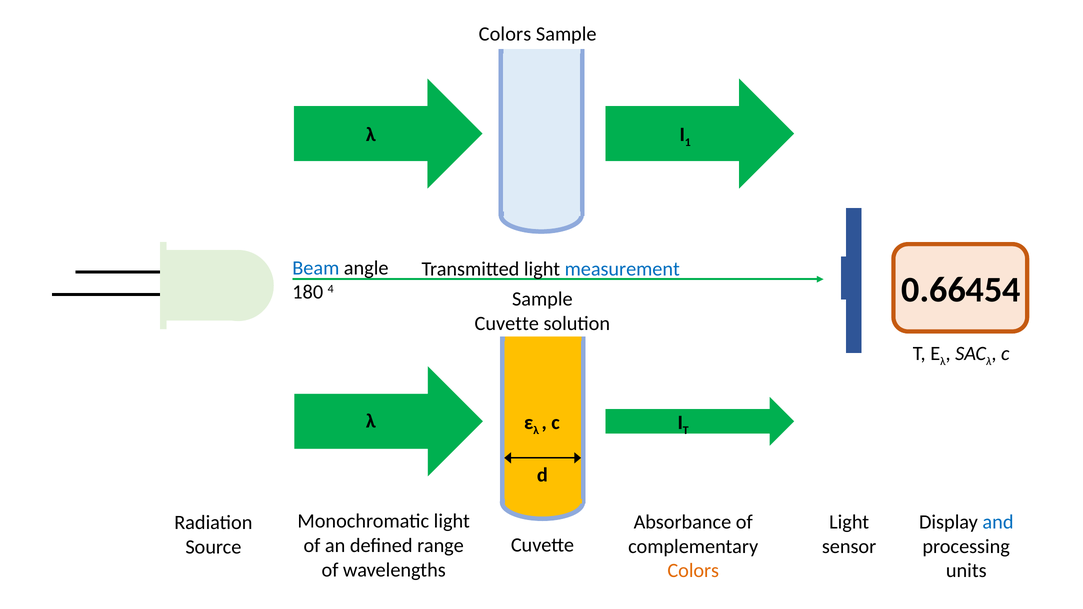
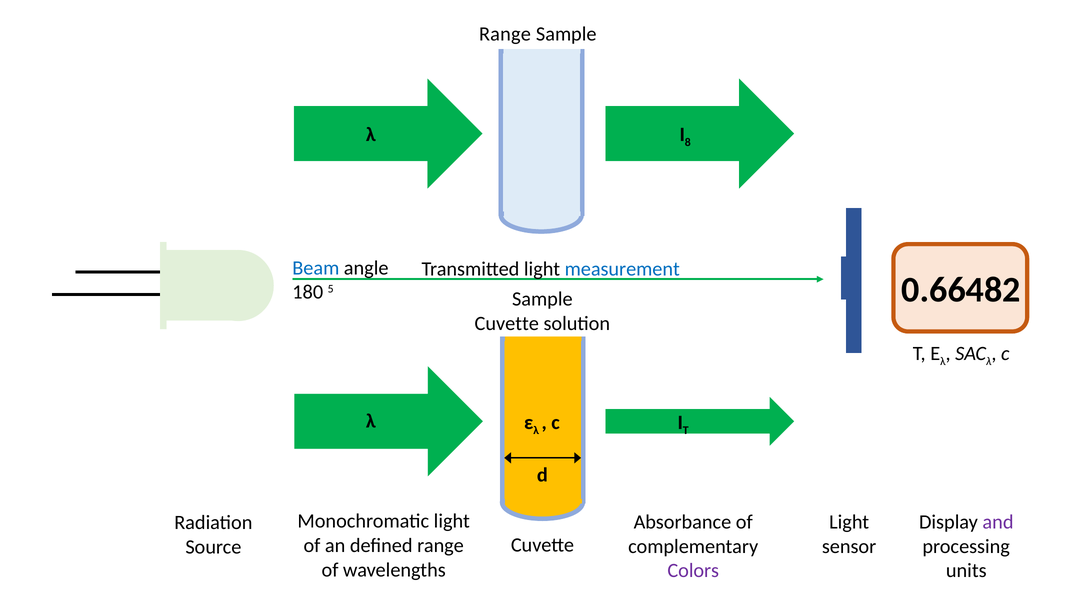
Colors at (505, 34): Colors -> Range
1: 1 -> 8
0.66454: 0.66454 -> 0.66482
4: 4 -> 5
and colour: blue -> purple
Colors at (693, 571) colour: orange -> purple
